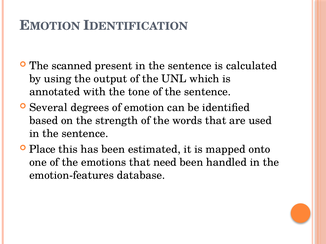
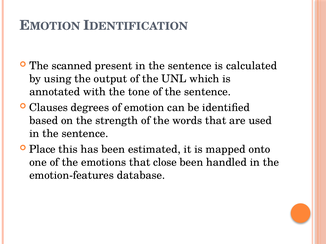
Several: Several -> Clauses
need: need -> close
